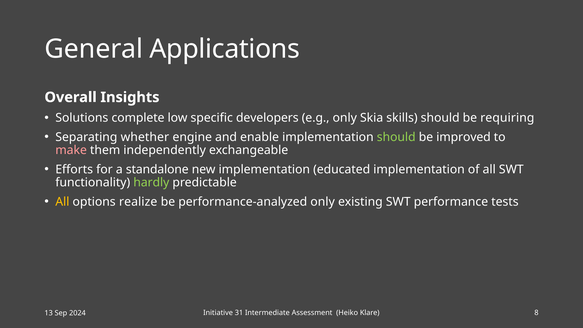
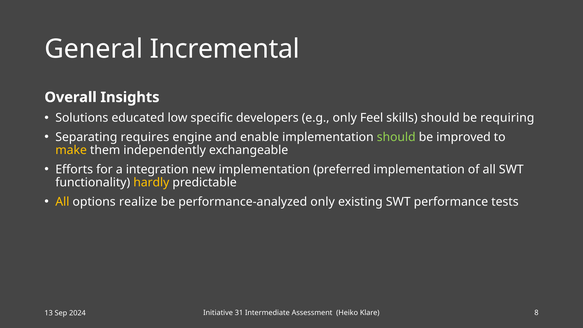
Applications: Applications -> Incremental
complete: complete -> educated
Skia: Skia -> Feel
whether: whether -> requires
make colour: pink -> yellow
standalone: standalone -> integration
educated: educated -> preferred
hardly colour: light green -> yellow
